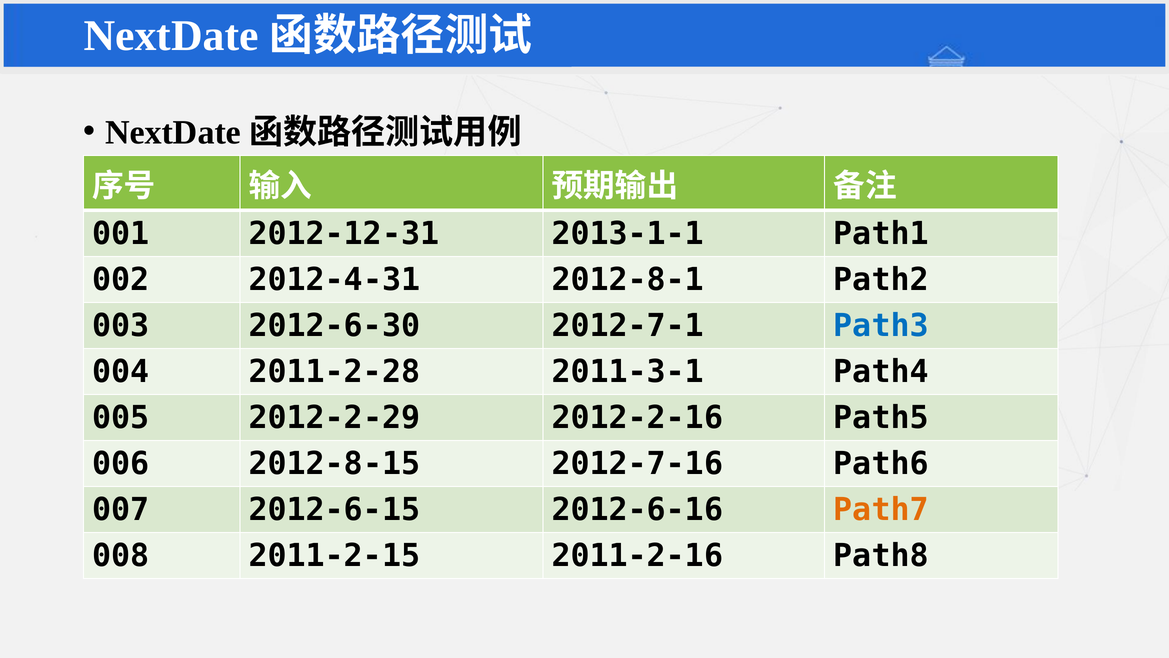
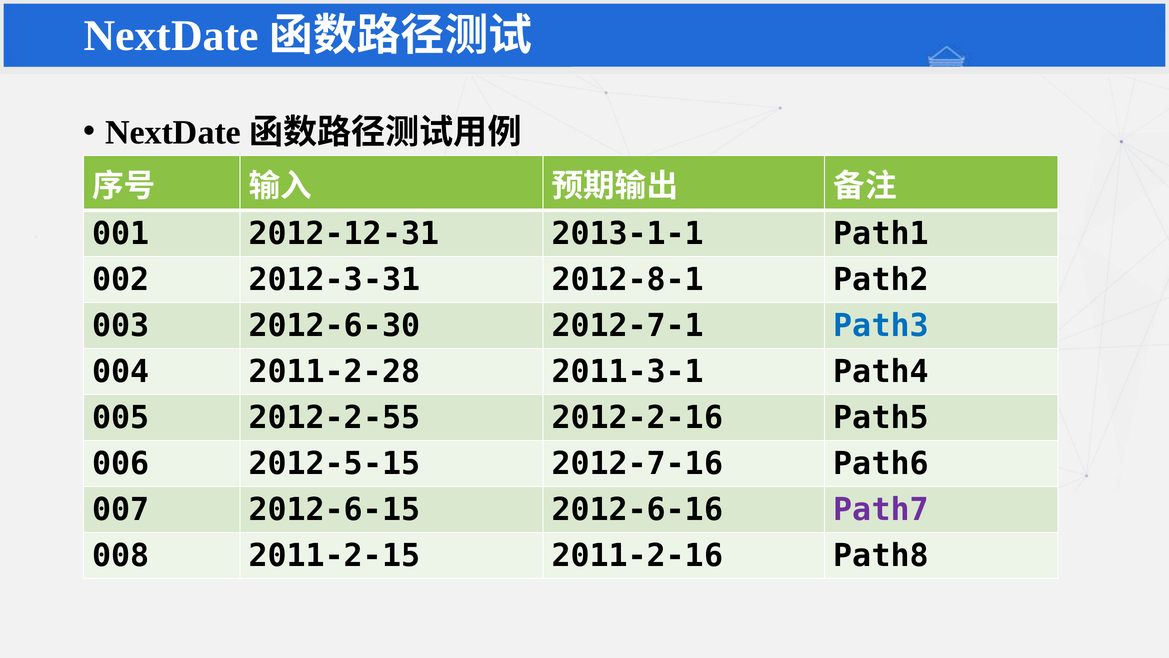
2012-4-31: 2012-4-31 -> 2012-3-31
2012-2-29: 2012-2-29 -> 2012-2-55
2012-8-15: 2012-8-15 -> 2012-5-15
Path7 colour: orange -> purple
